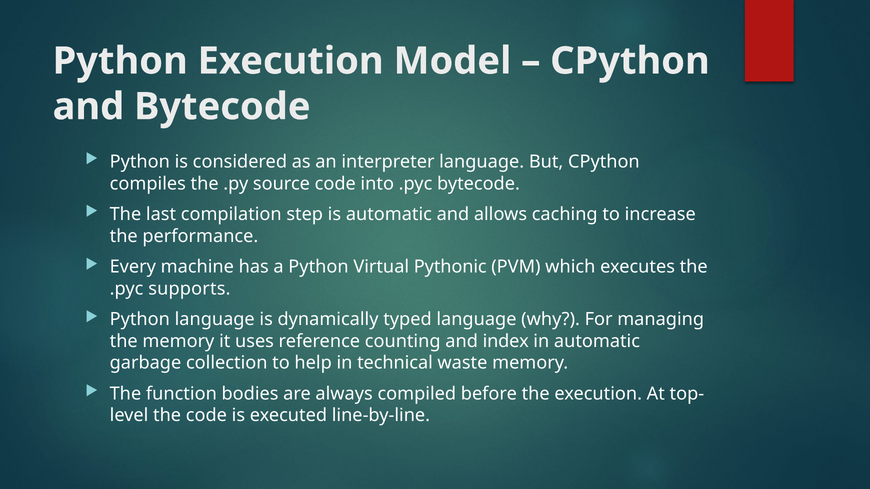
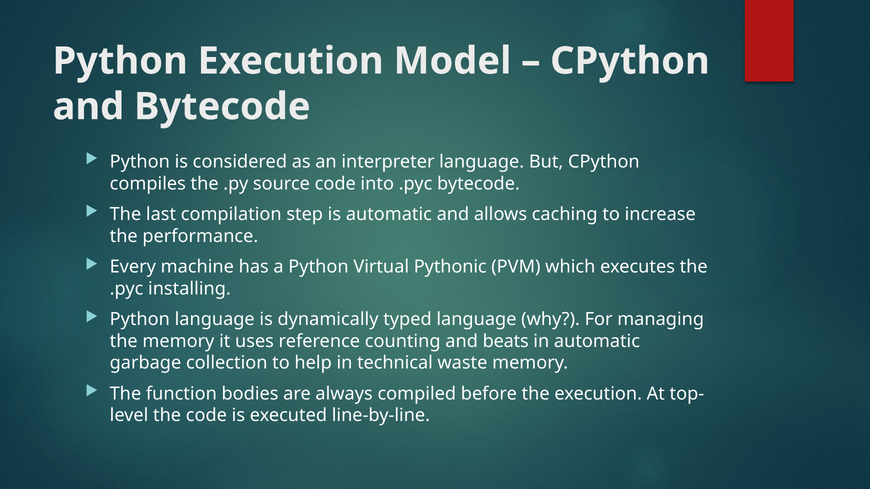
supports: supports -> installing
index: index -> beats
